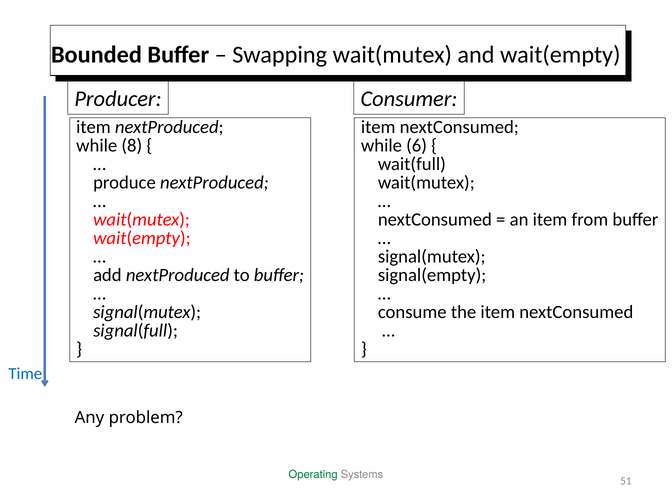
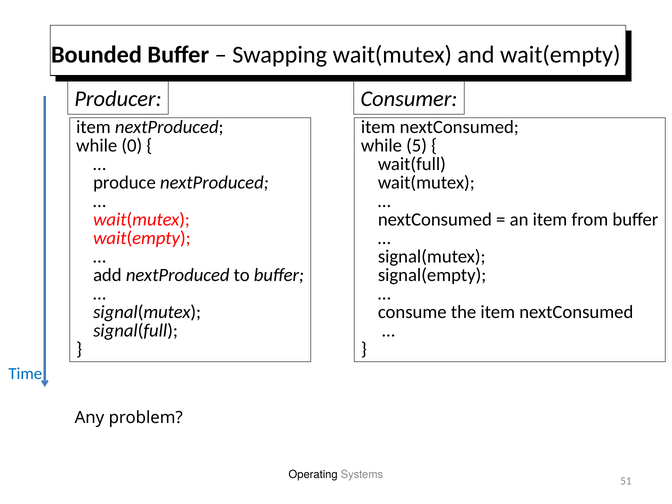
8: 8 -> 0
6: 6 -> 5
Operating colour: green -> black
